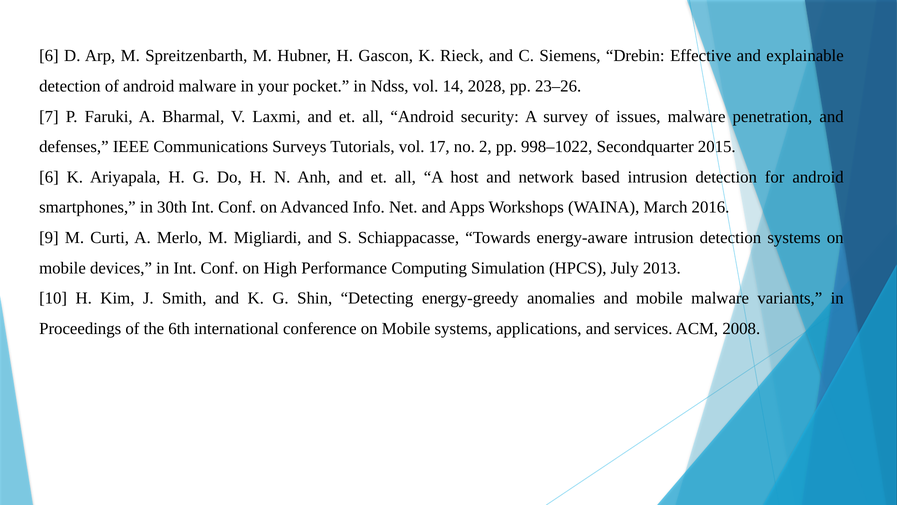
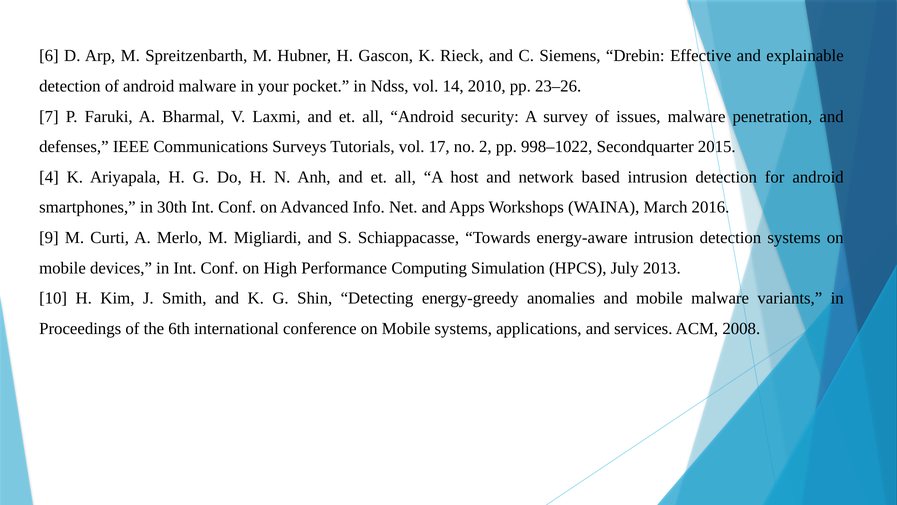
2028: 2028 -> 2010
6 at (49, 177): 6 -> 4
